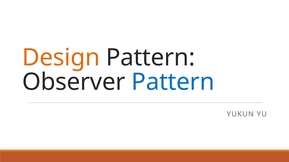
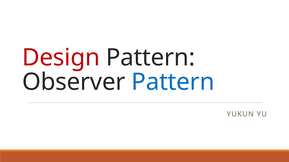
Design colour: orange -> red
